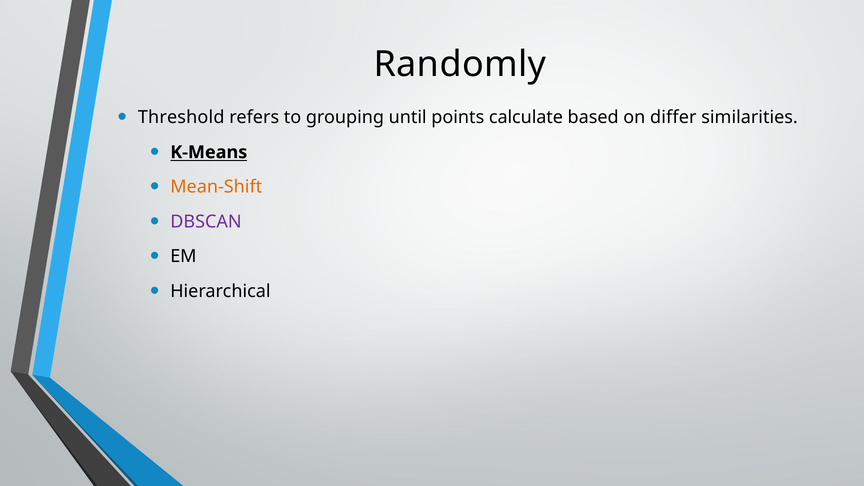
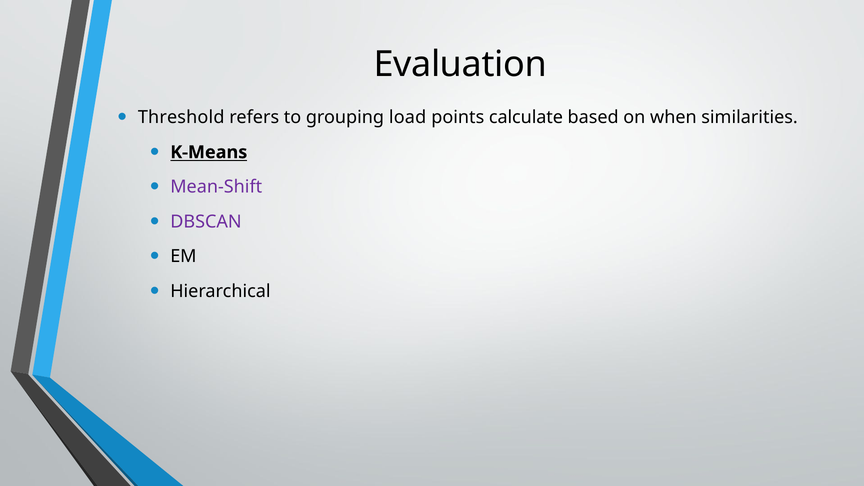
Randomly: Randomly -> Evaluation
until: until -> load
differ: differ -> when
Mean-Shift colour: orange -> purple
